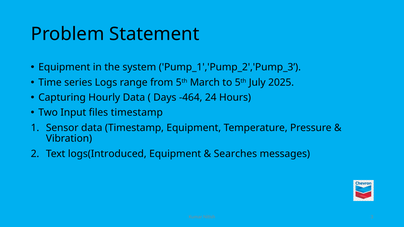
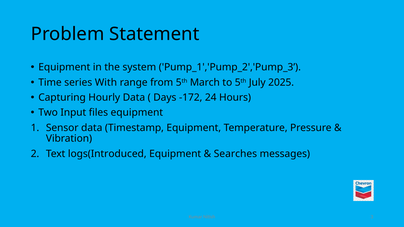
Logs: Logs -> With
-464: -464 -> -172
files timestamp: timestamp -> equipment
